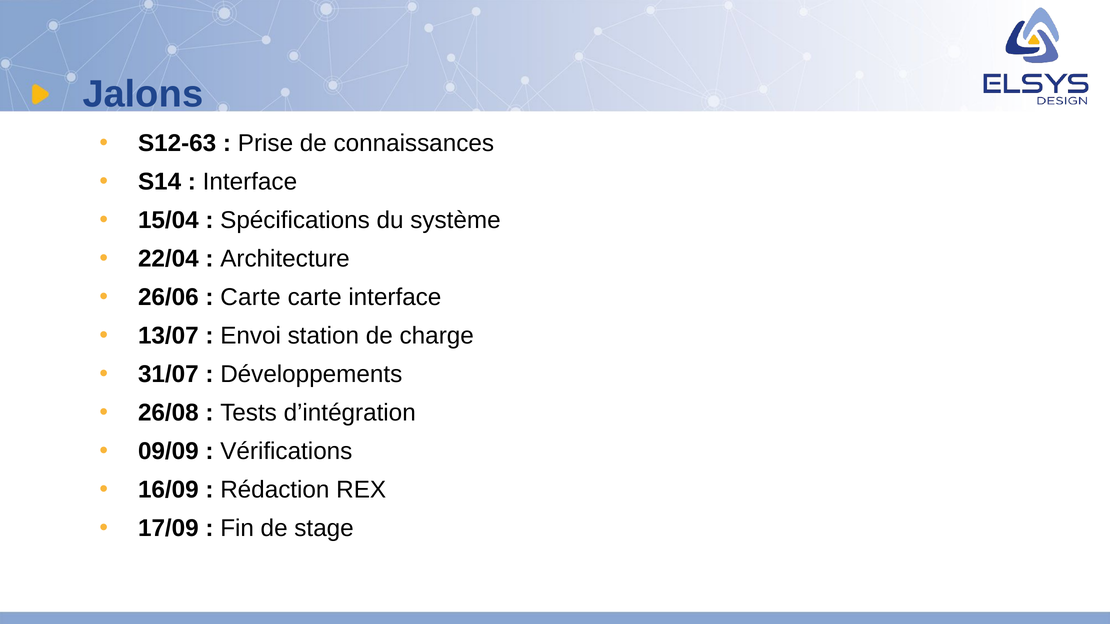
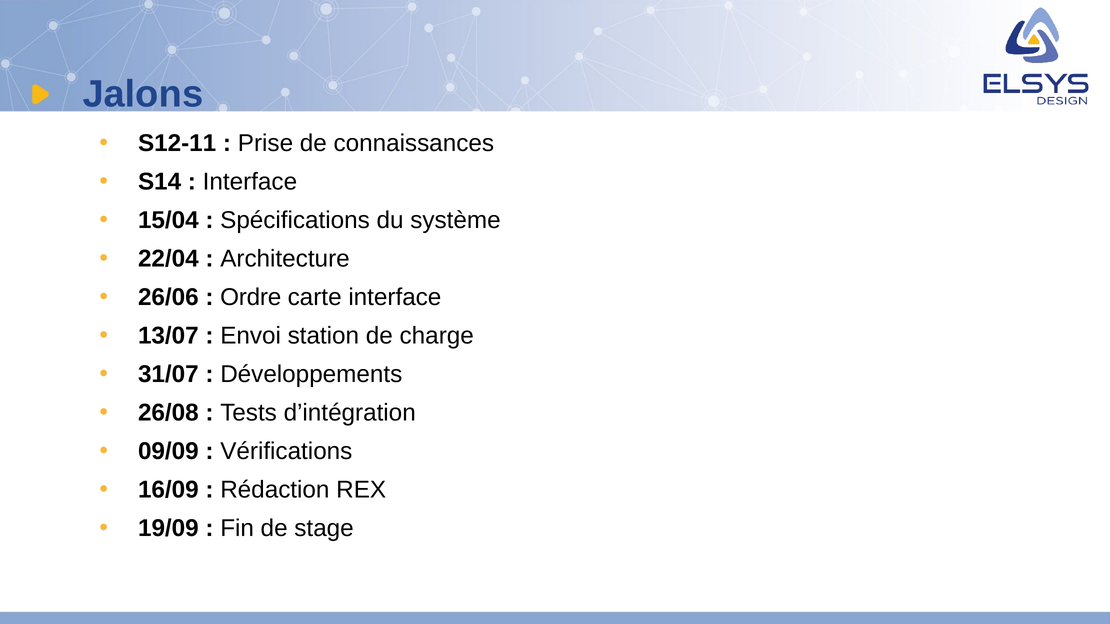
S12-63: S12-63 -> S12-11
Carte at (250, 298): Carte -> Ordre
17/09: 17/09 -> 19/09
